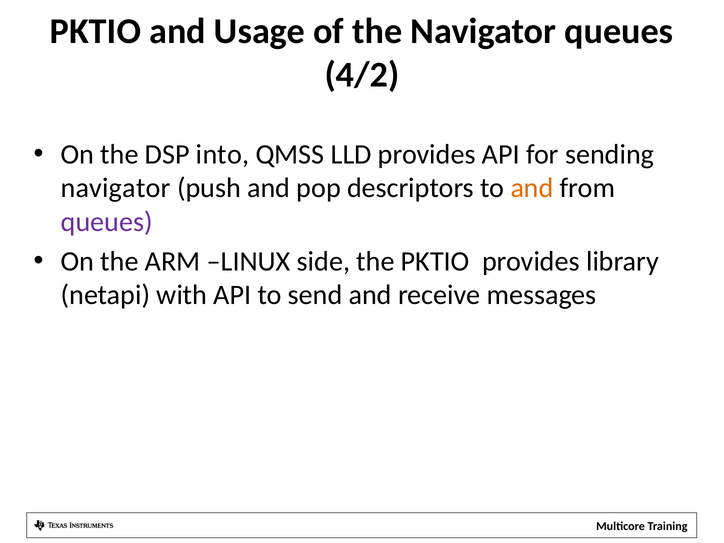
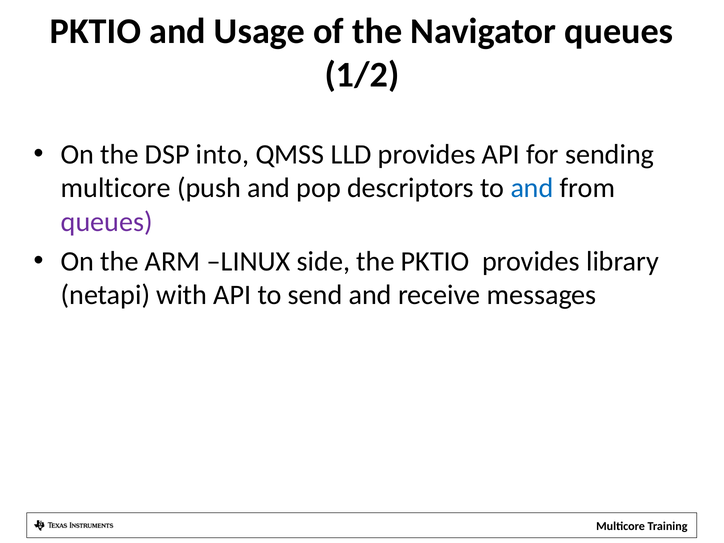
4/2: 4/2 -> 1/2
navigator at (116, 188): navigator -> multicore
and at (532, 188) colour: orange -> blue
